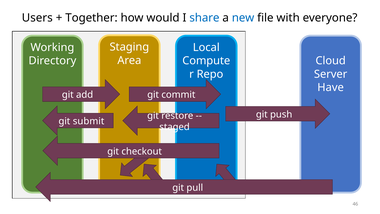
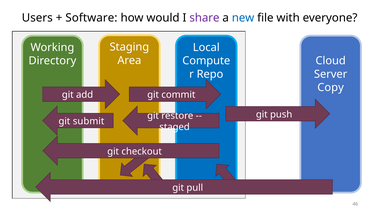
Together: Together -> Software
share colour: blue -> purple
Have: Have -> Copy
